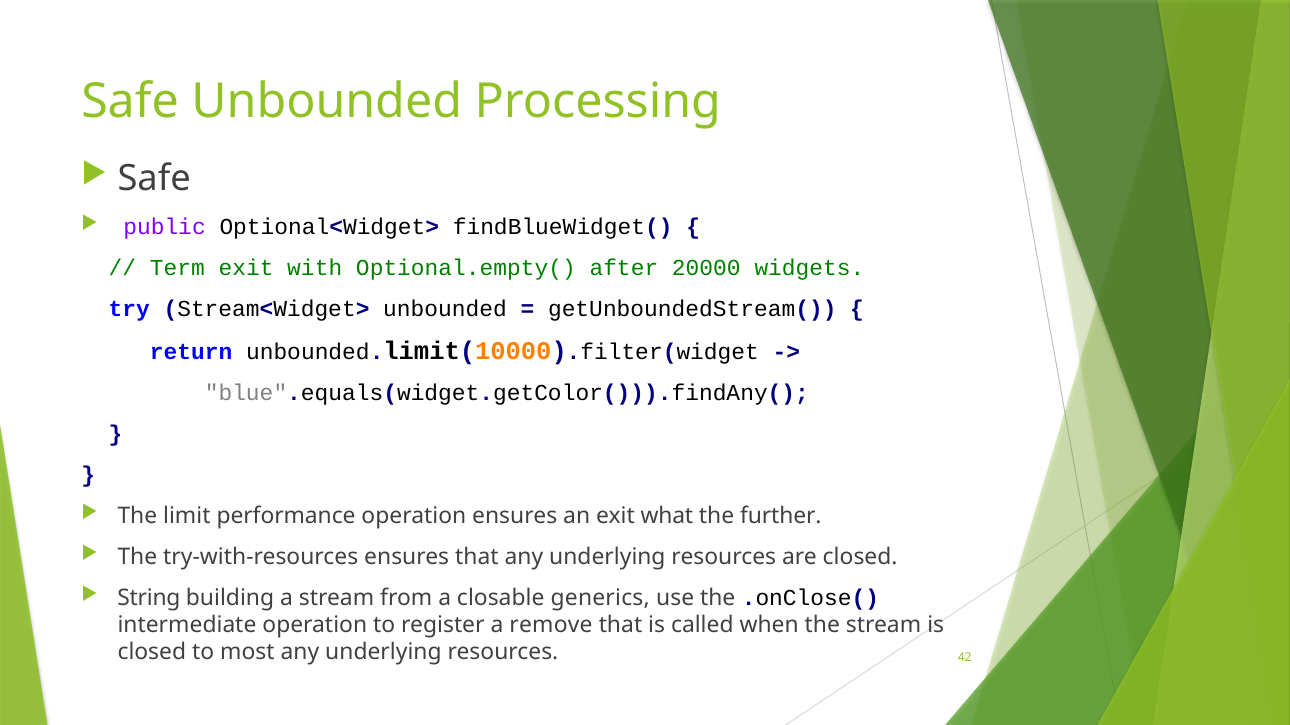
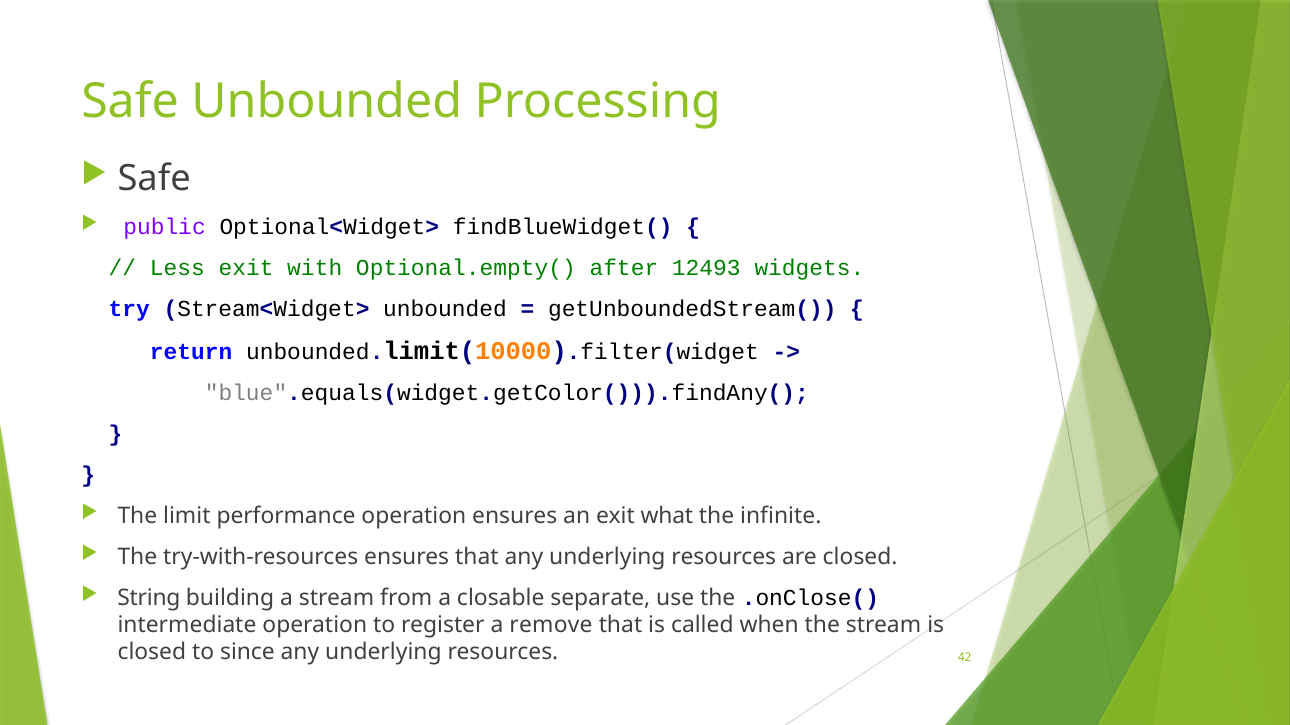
Term: Term -> Less
20000: 20000 -> 12493
further: further -> infinite
generics: generics -> separate
most: most -> since
